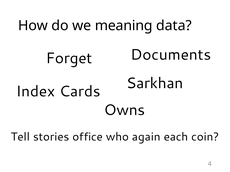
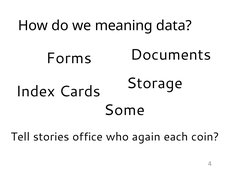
Forget: Forget -> Forms
Sarkhan: Sarkhan -> Storage
Owns: Owns -> Some
